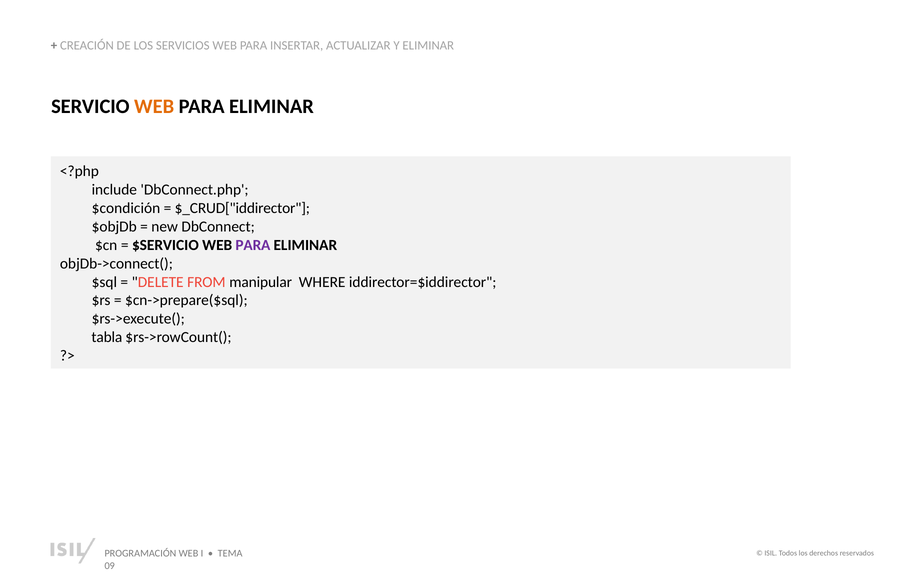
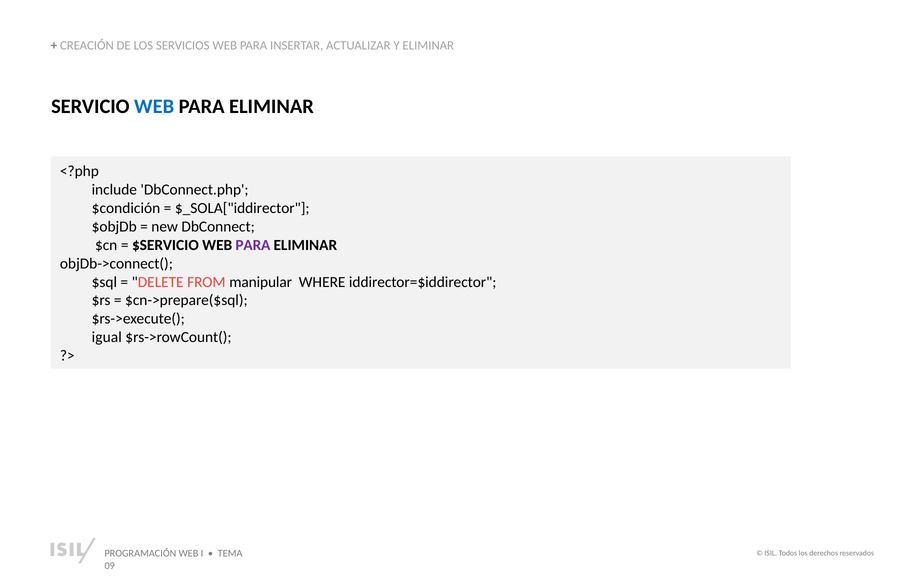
WEB at (154, 106) colour: orange -> blue
$_CRUD["iddirector: $_CRUD["iddirector -> $_SOLA["iddirector
tabla: tabla -> igual
